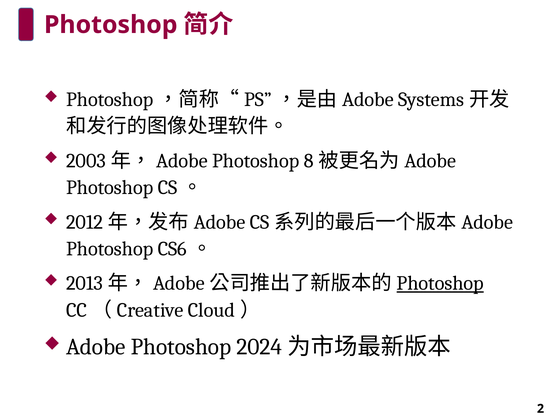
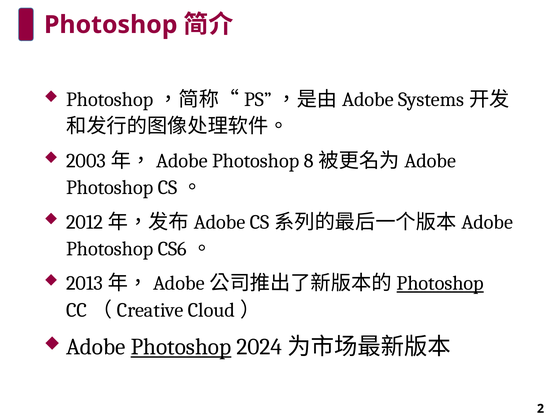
Photoshop at (181, 347) underline: none -> present
